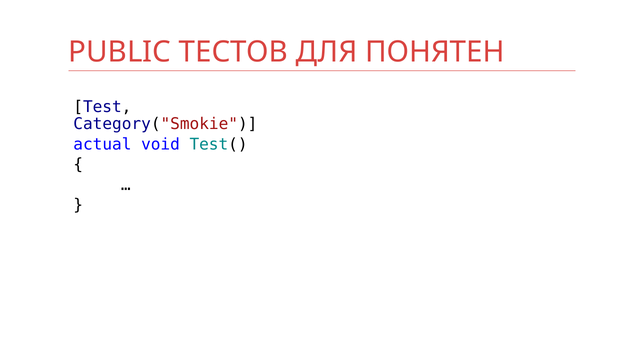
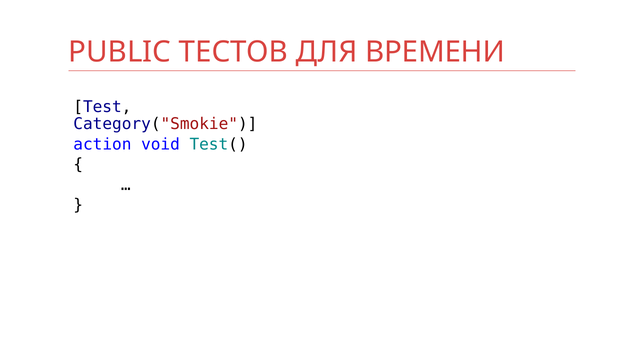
ПОНЯТЕН: ПОНЯТЕН -> ВРЕМЕНИ
actual: actual -> action
